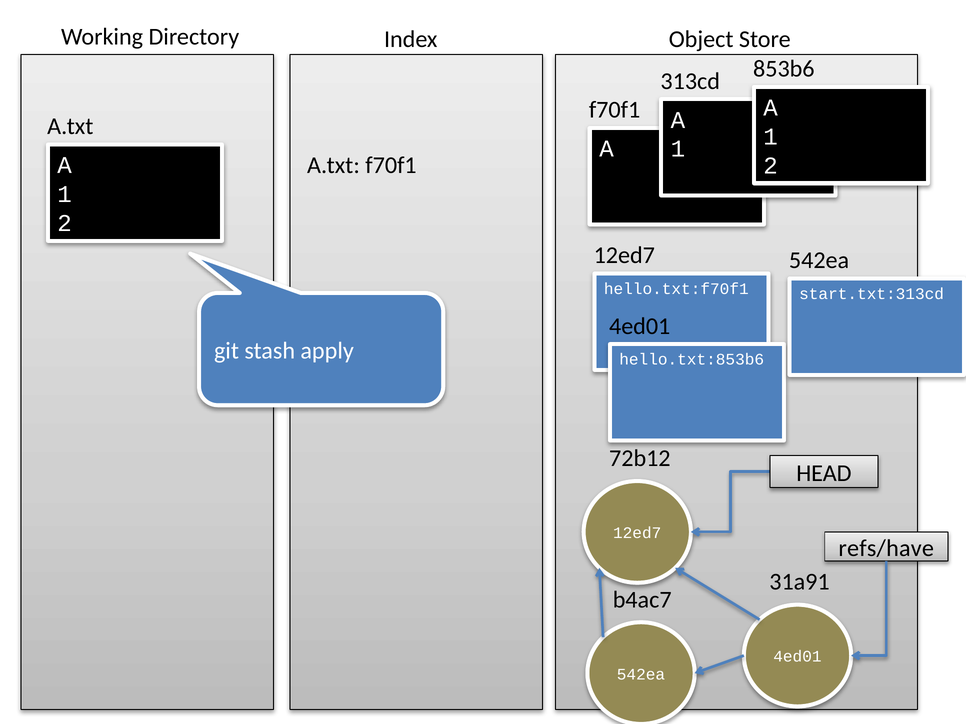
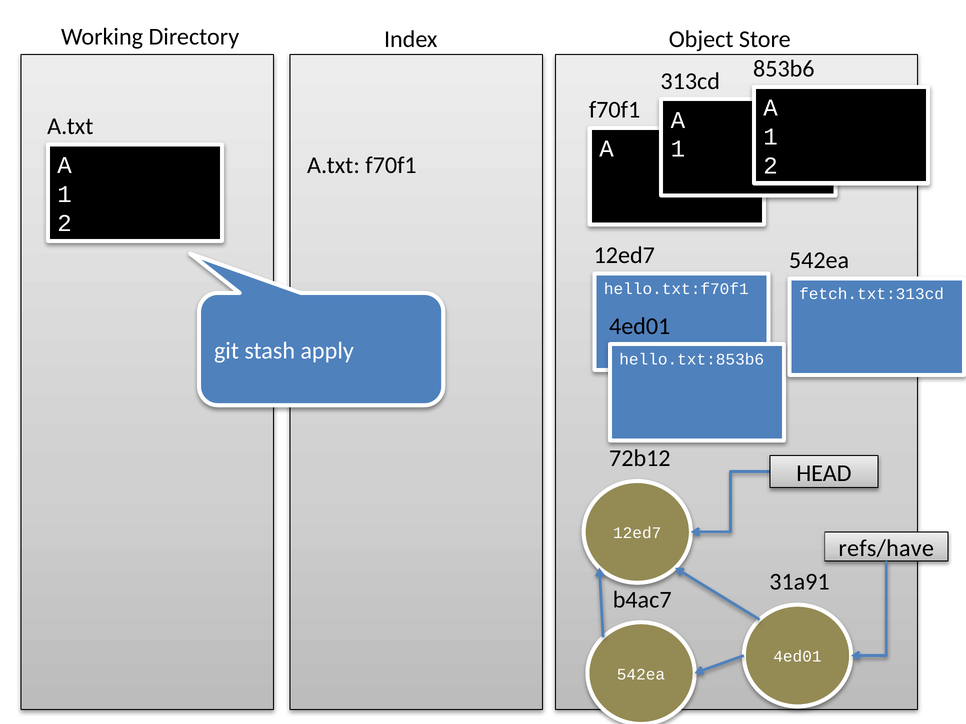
start.txt:313cd: start.txt:313cd -> fetch.txt:313cd
